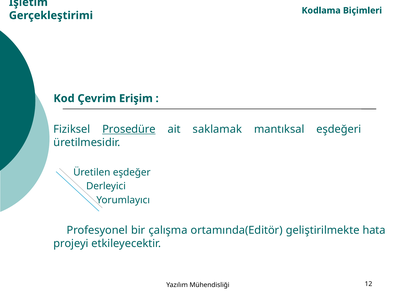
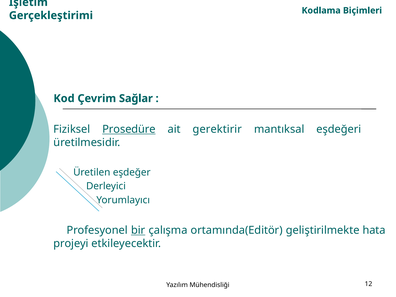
Erişim: Erişim -> Sağlar
saklamak: saklamak -> gerektirir
bir underline: none -> present
